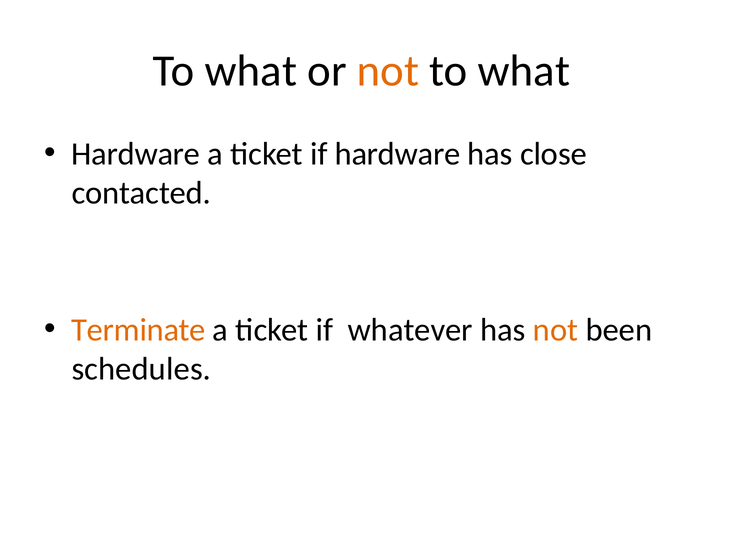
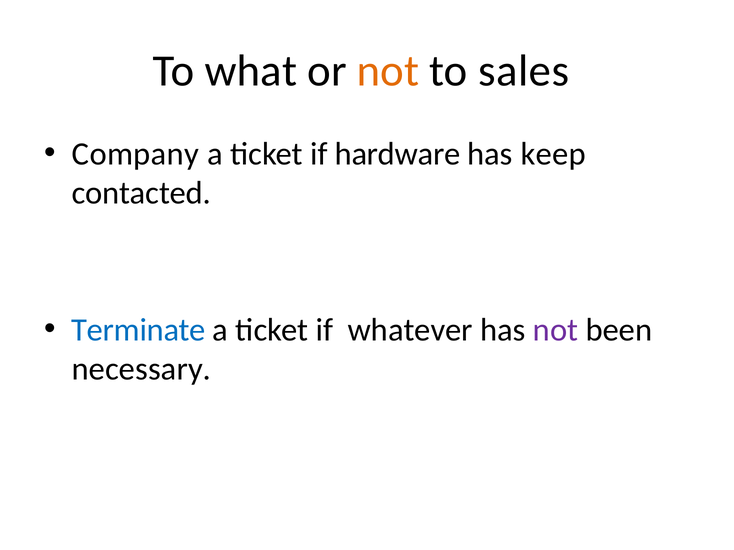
what at (524, 71): what -> sales
Hardware at (136, 154): Hardware -> Company
close: close -> keep
Terminate colour: orange -> blue
not at (556, 330) colour: orange -> purple
schedules: schedules -> necessary
